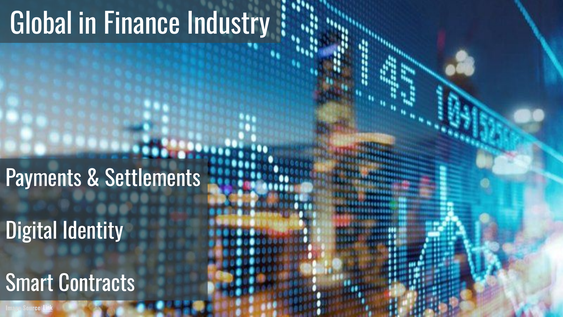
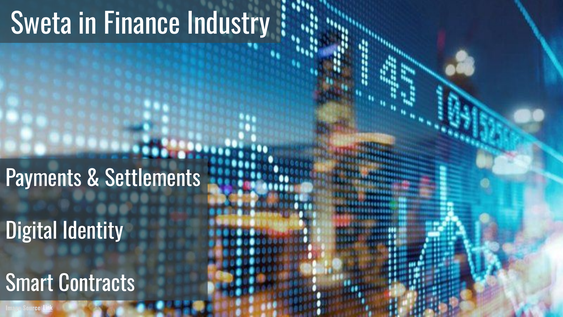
Global: Global -> Sweta
